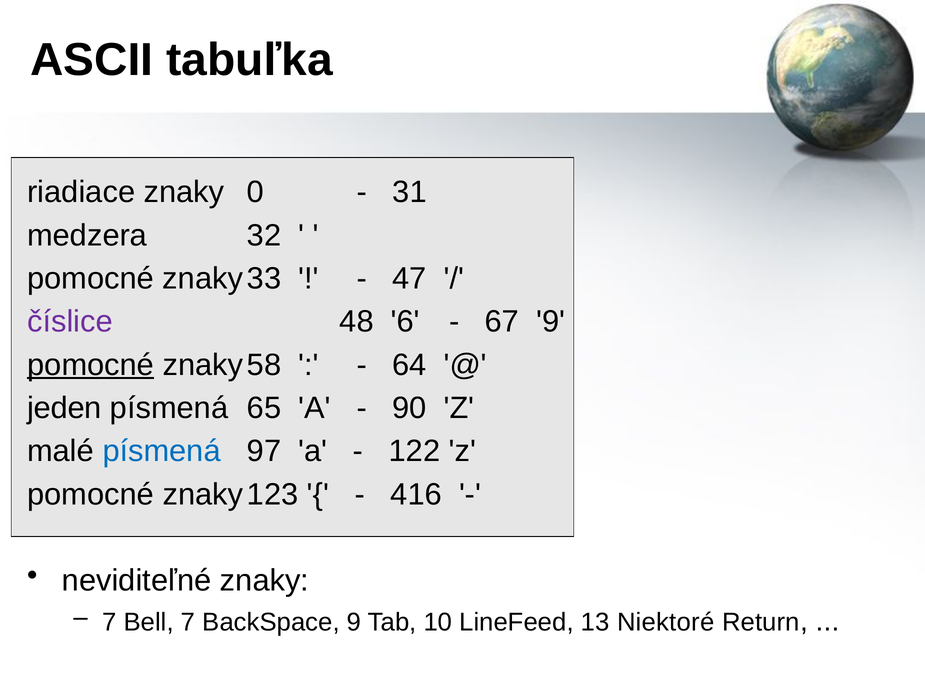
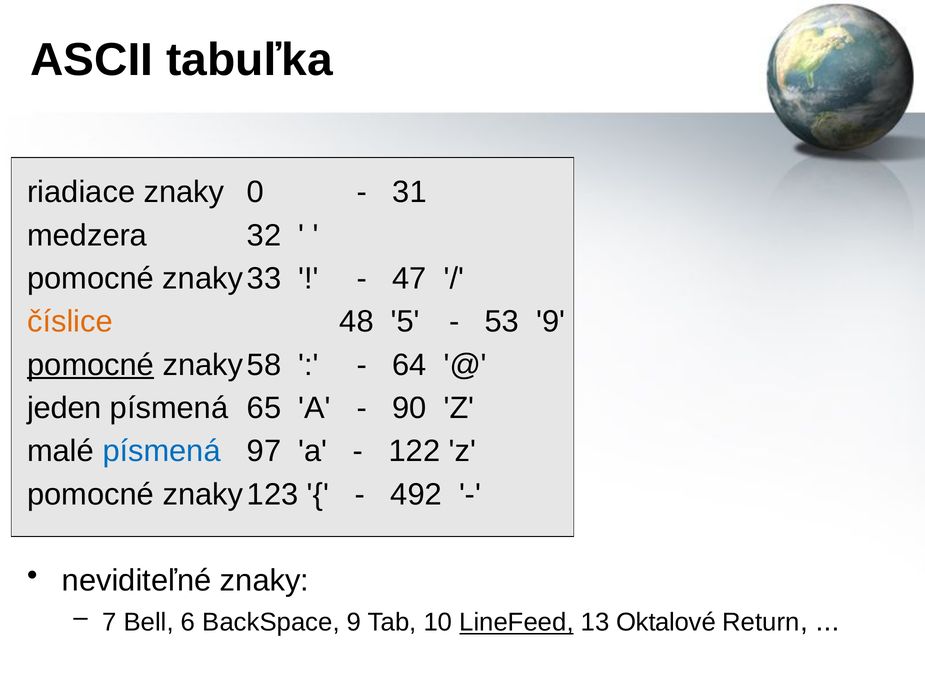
číslice colour: purple -> orange
6: 6 -> 5
67: 67 -> 53
416: 416 -> 492
Bell 7: 7 -> 6
LineFeed underline: none -> present
Niektoré: Niektoré -> Oktalové
